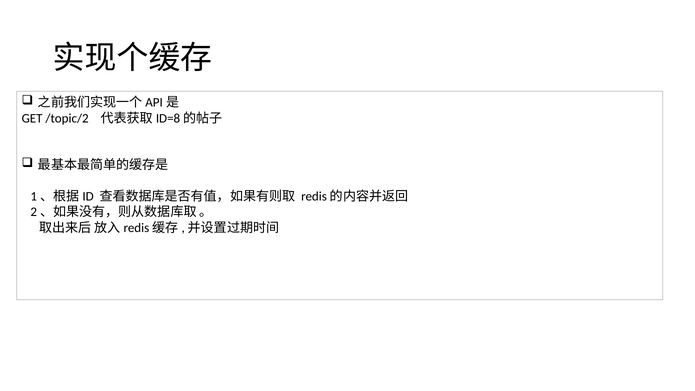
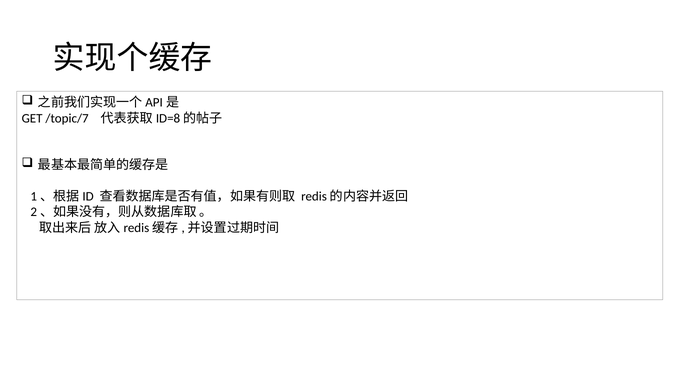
/topic/2: /topic/2 -> /topic/7
